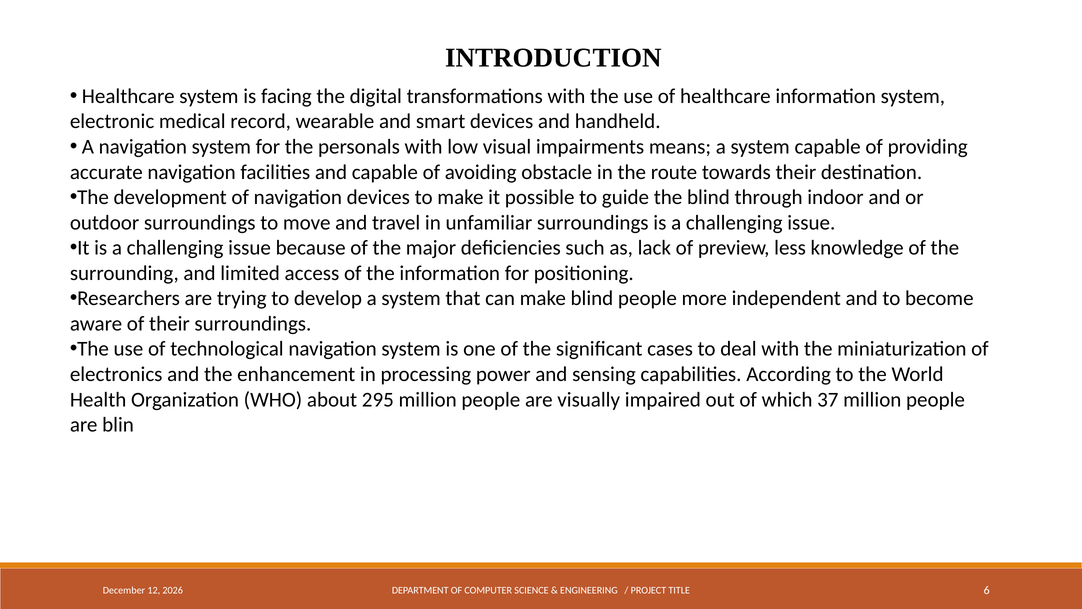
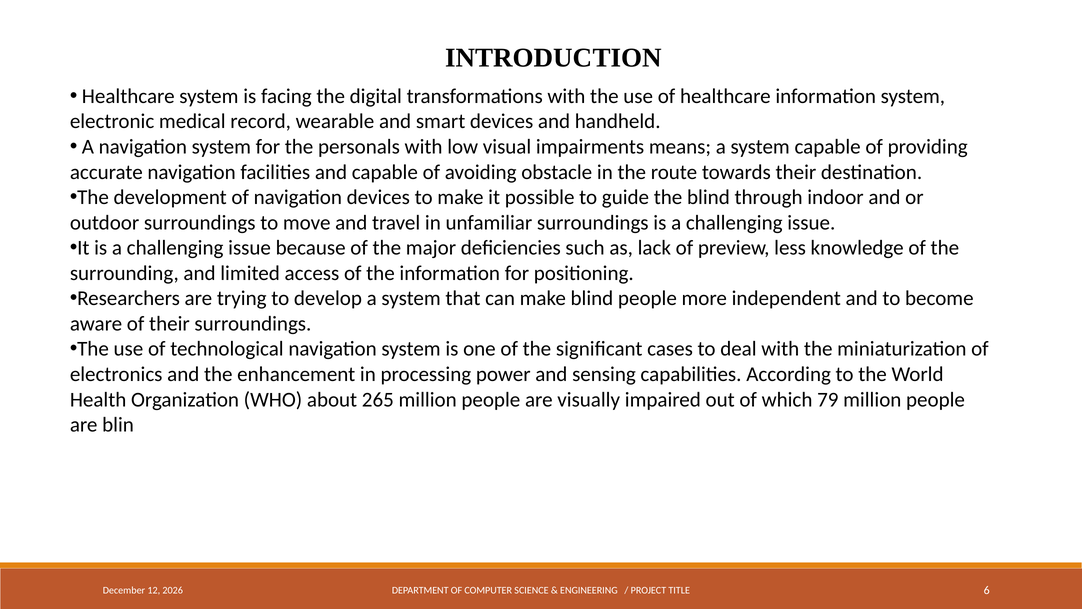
295: 295 -> 265
37: 37 -> 79
